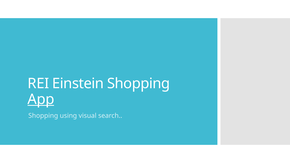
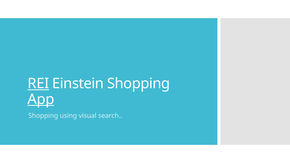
REI underline: none -> present
